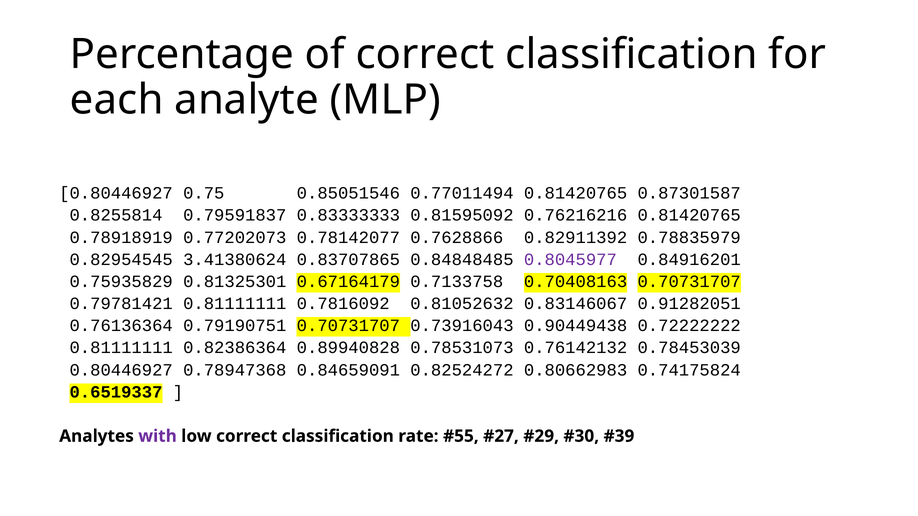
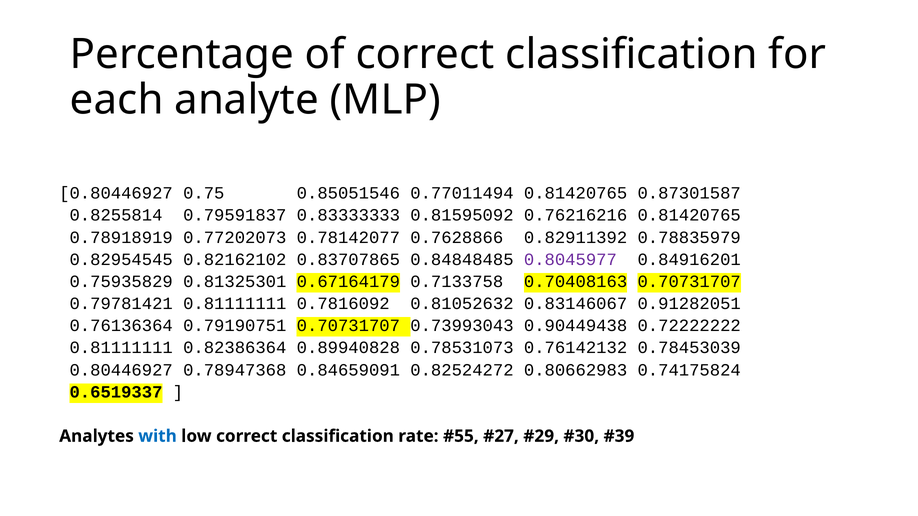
3.41380624: 3.41380624 -> 0.82162102
0.73916043: 0.73916043 -> 0.73993043
with colour: purple -> blue
